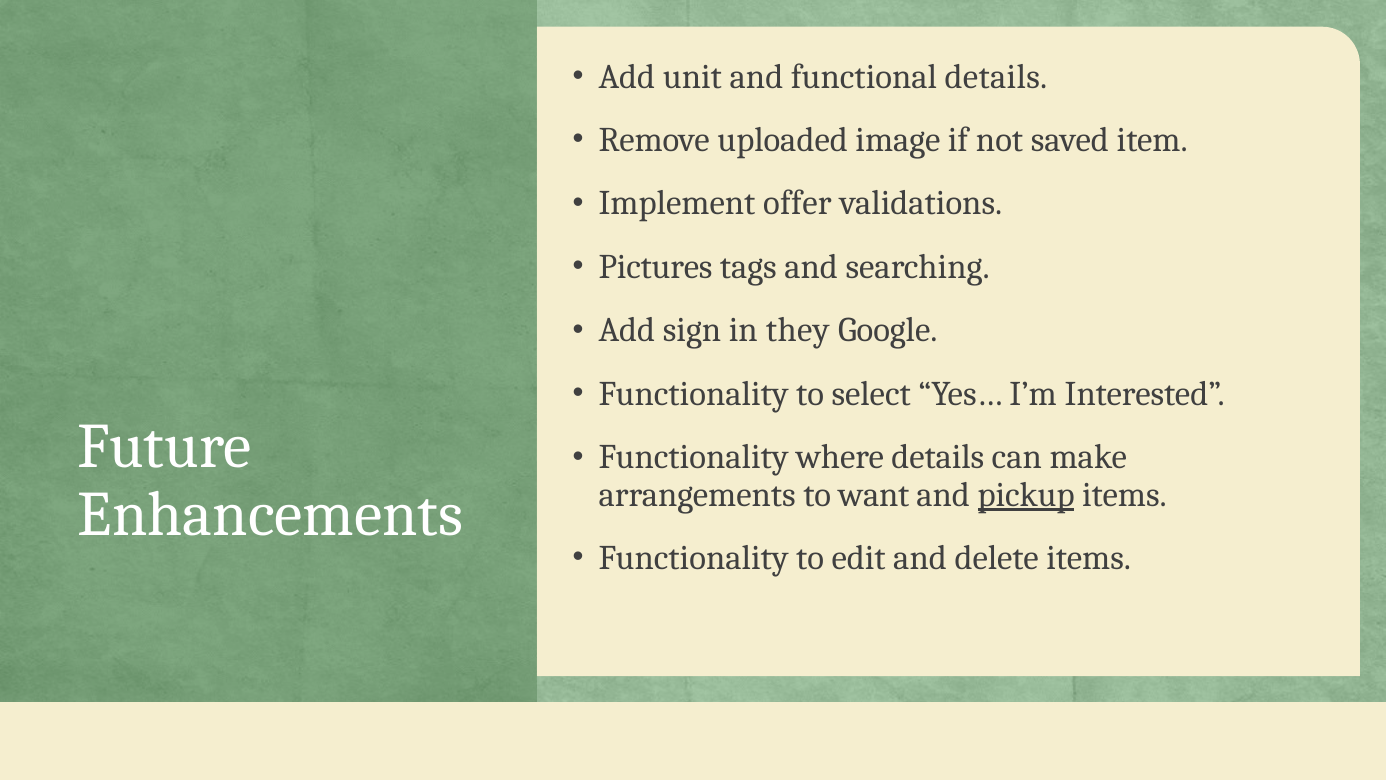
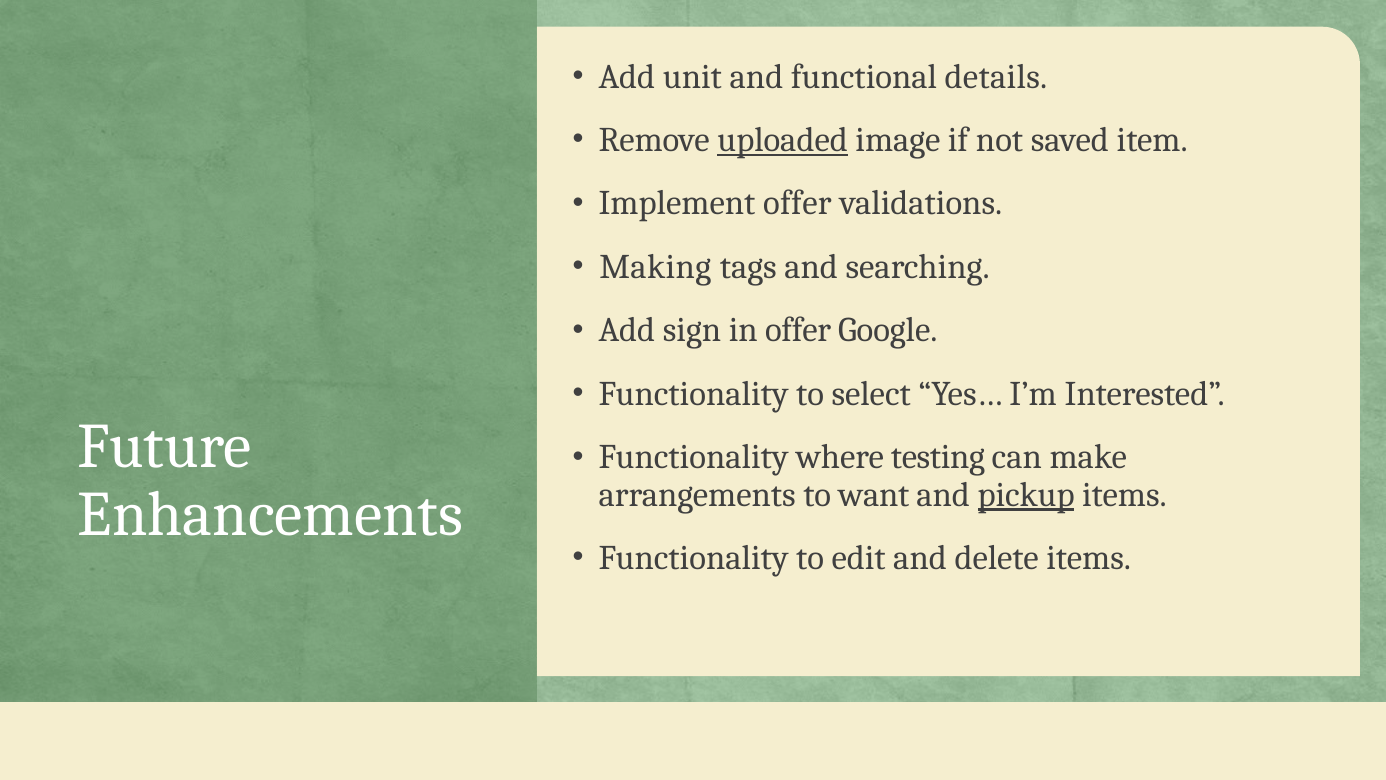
uploaded underline: none -> present
Pictures: Pictures -> Making
in they: they -> offer
where details: details -> testing
